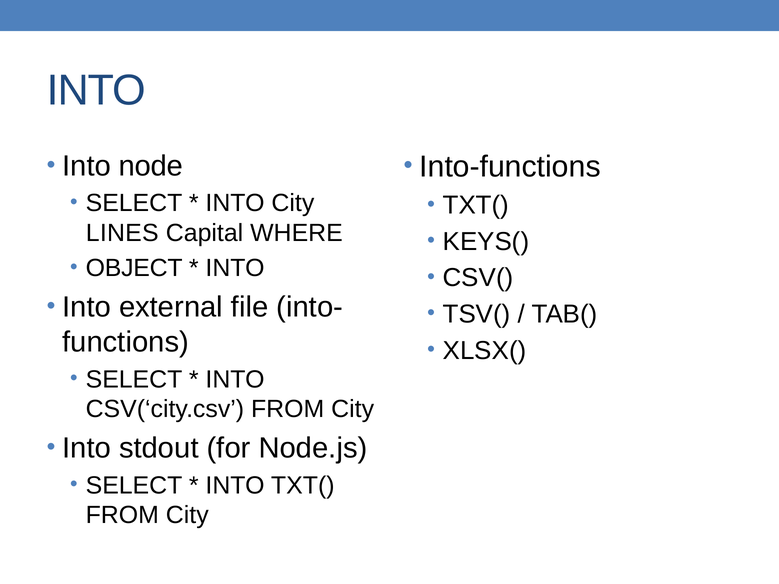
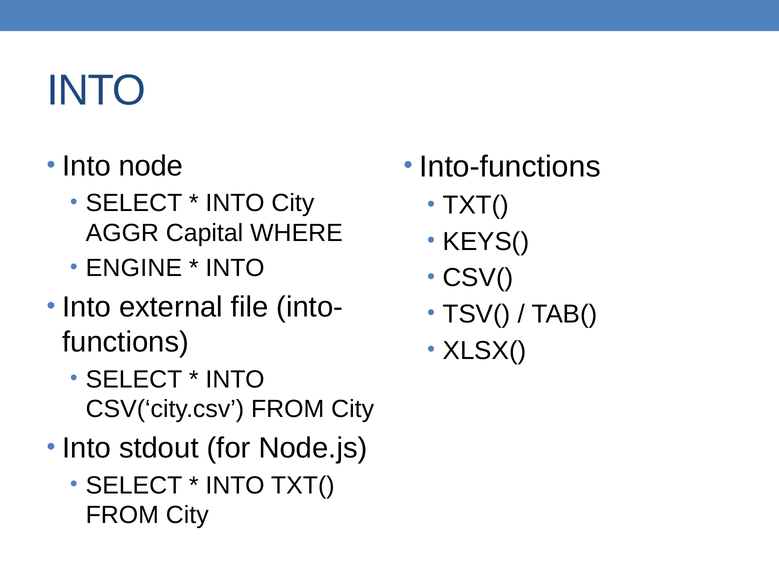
LINES: LINES -> AGGR
OBJECT: OBJECT -> ENGINE
